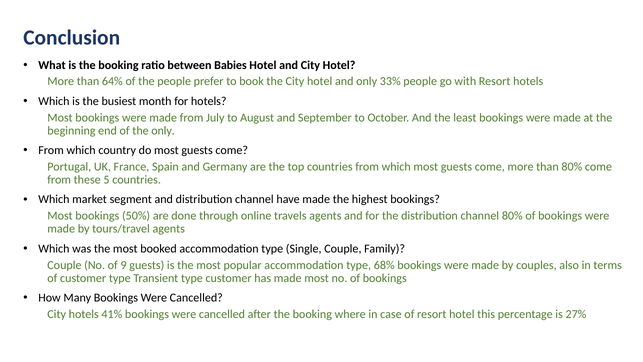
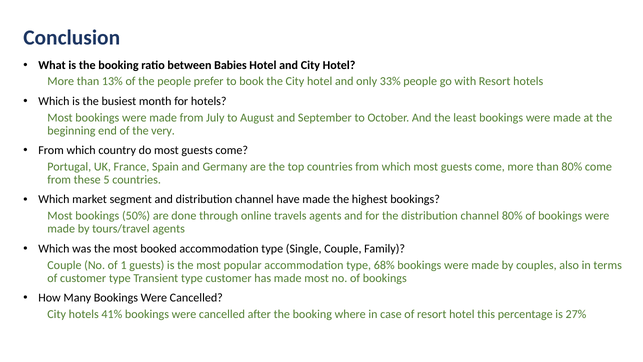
64%: 64% -> 13%
the only: only -> very
9: 9 -> 1
